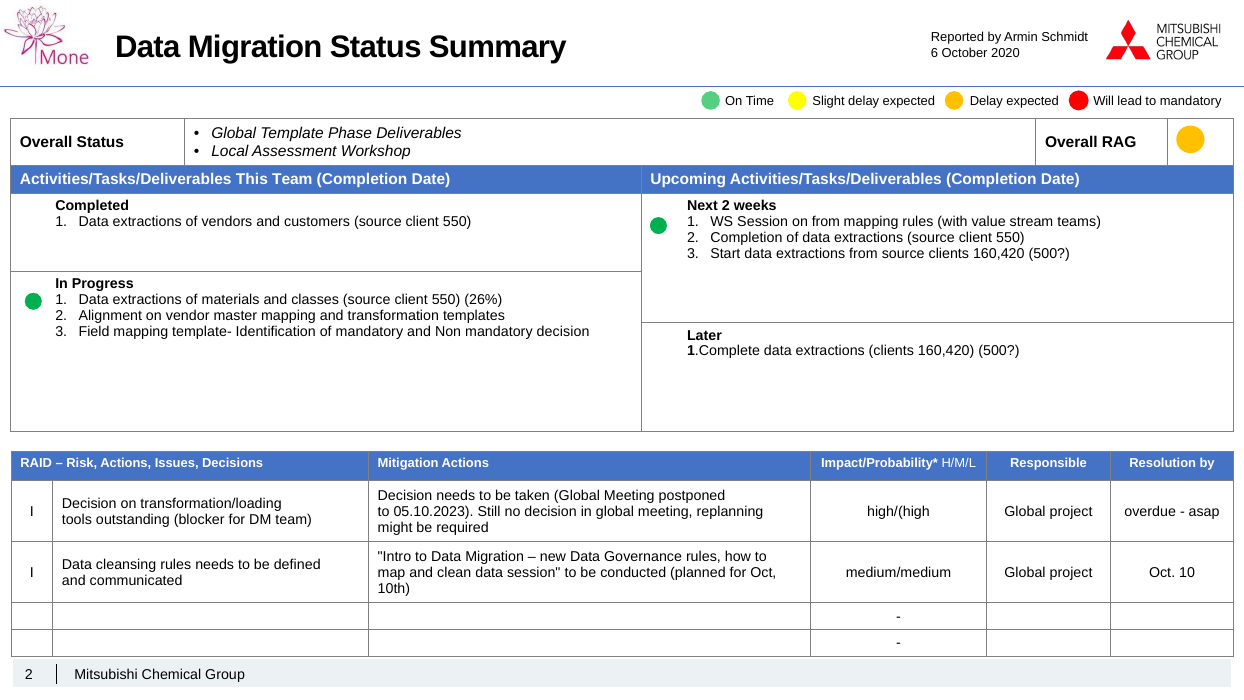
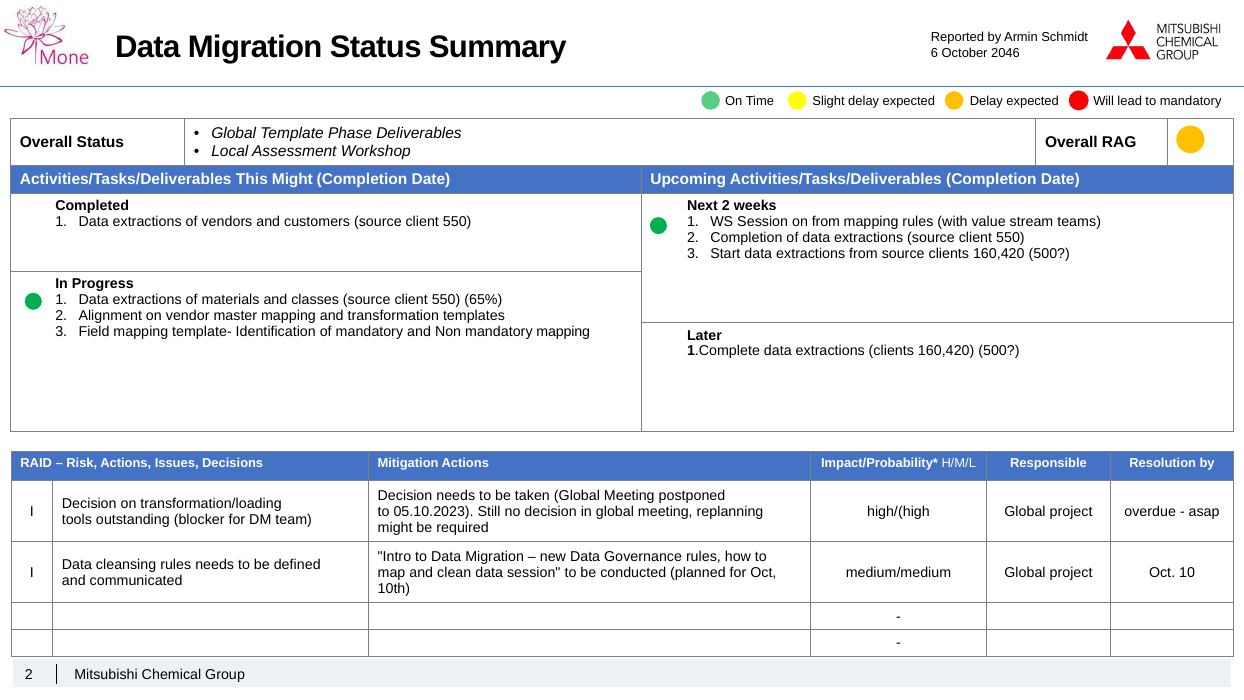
2020: 2020 -> 2046
This Team: Team -> Might
26%: 26% -> 65%
mandatory decision: decision -> mapping
